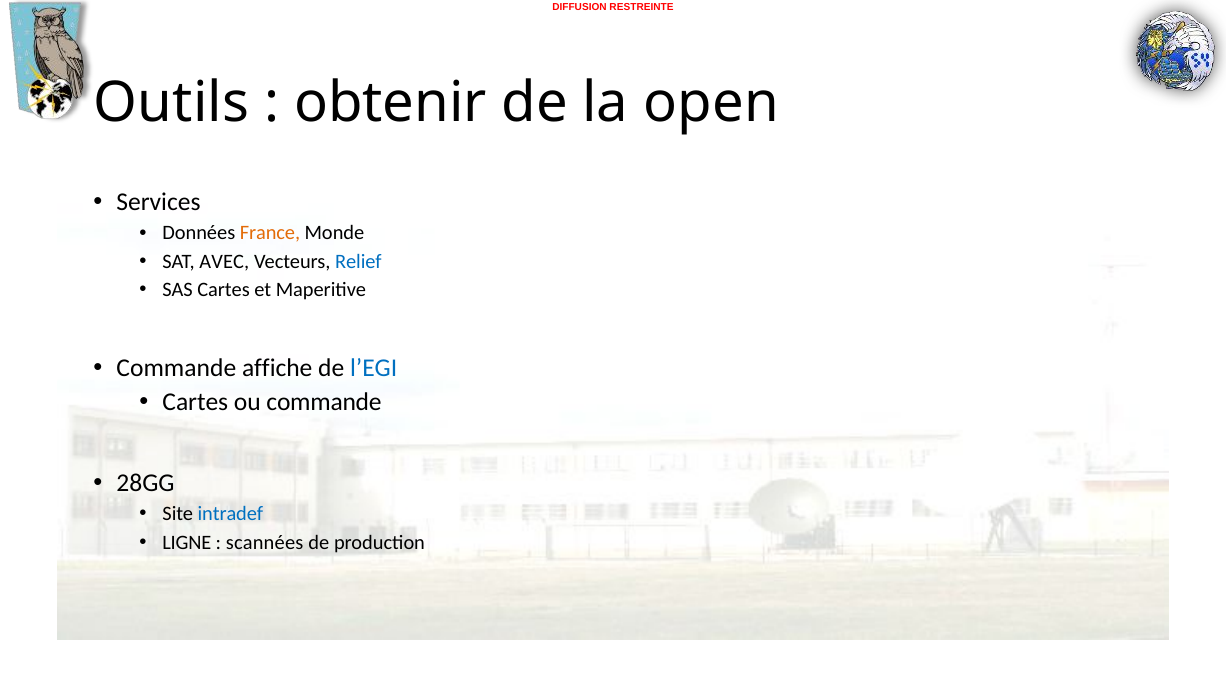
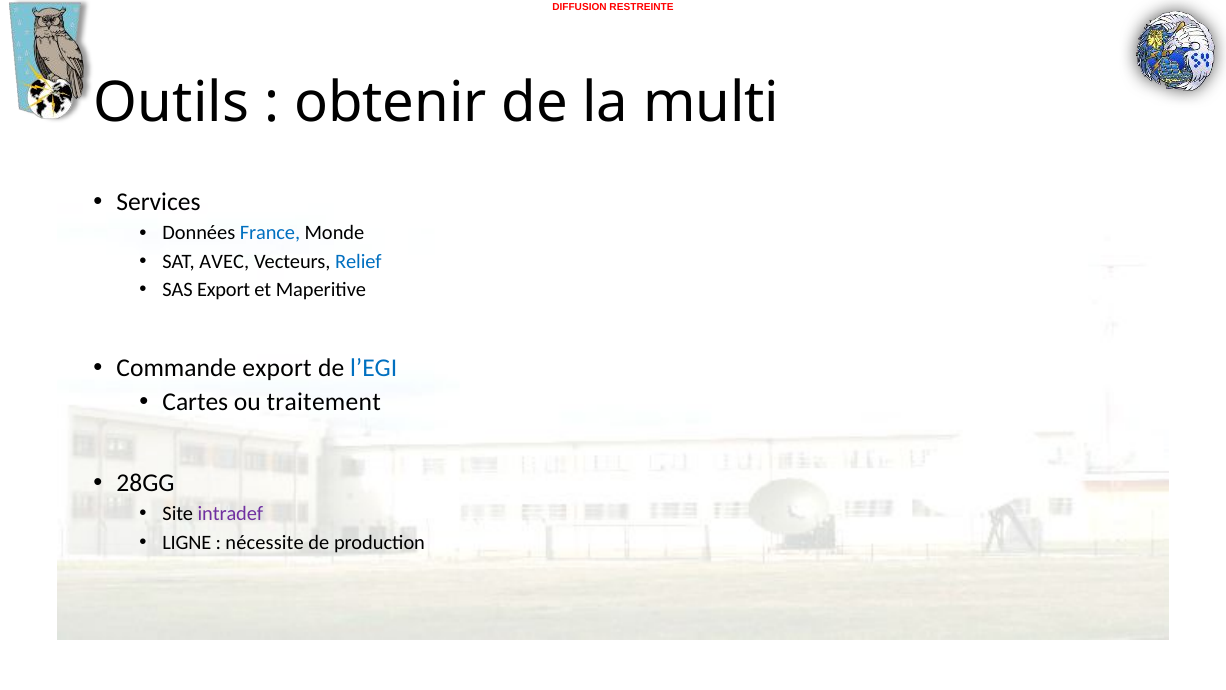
open: open -> multi
France colour: orange -> blue
SAS Cartes: Cartes -> Export
Commande affiche: affiche -> export
ou commande: commande -> traitement
intradef colour: blue -> purple
scannées: scannées -> nécessite
